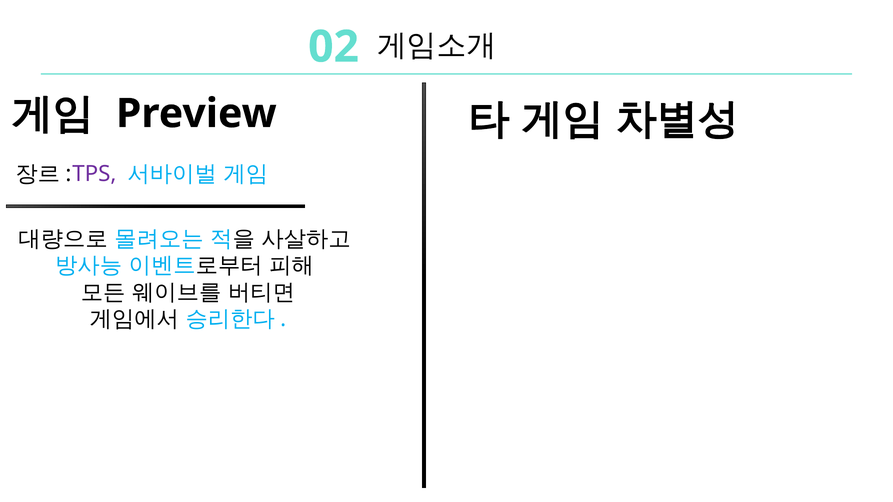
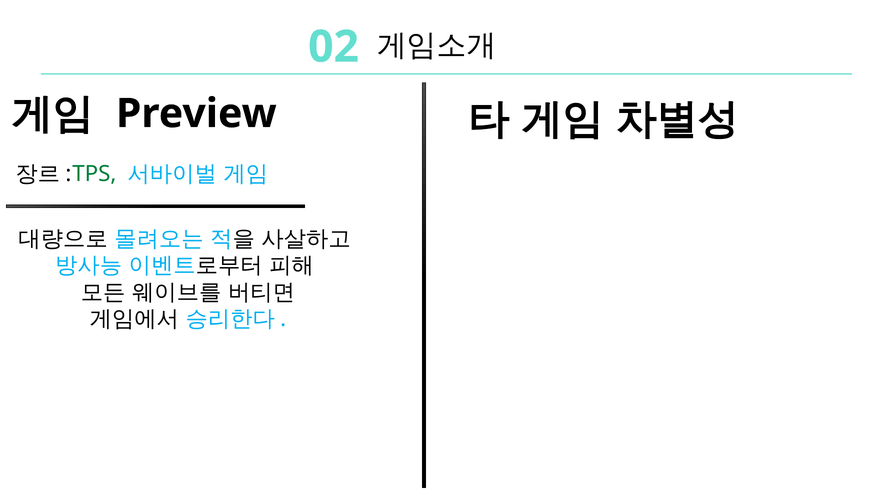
TPS colour: purple -> green
